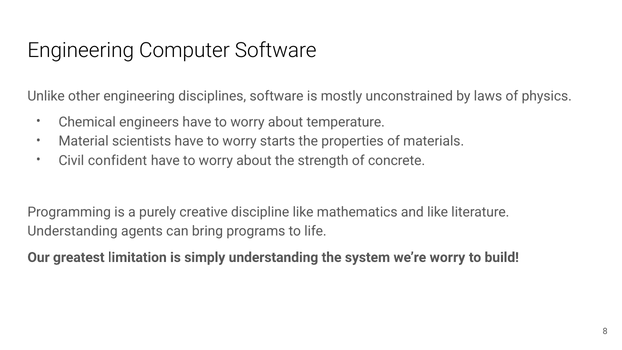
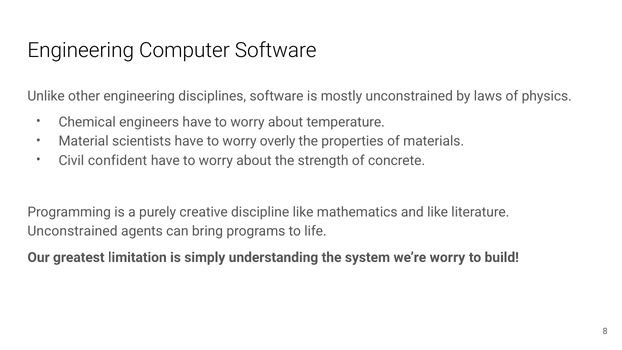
starts: starts -> overly
Understanding at (73, 231): Understanding -> Unconstrained
